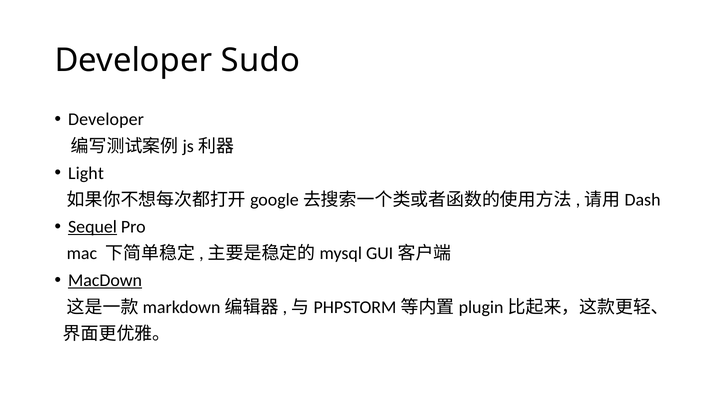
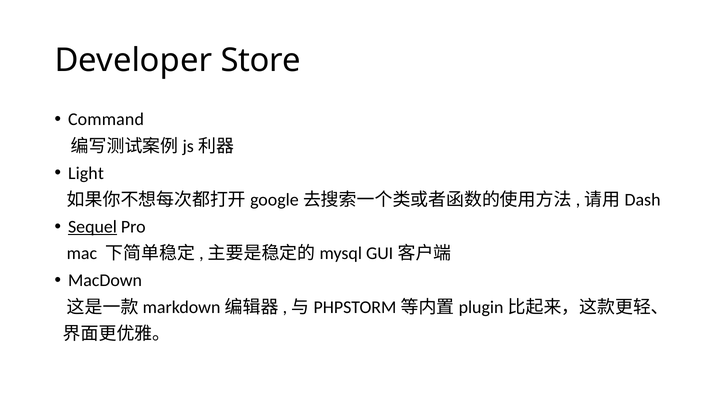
Sudo: Sudo -> Store
Developer at (106, 119): Developer -> Command
MacDown underline: present -> none
